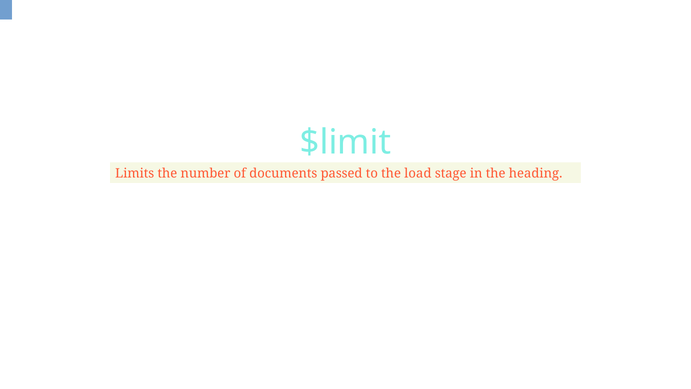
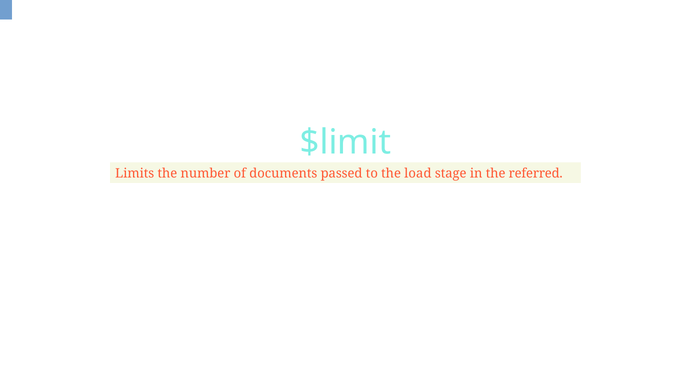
heading: heading -> referred
